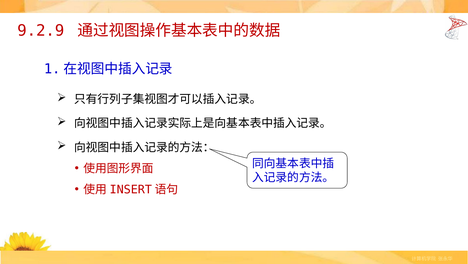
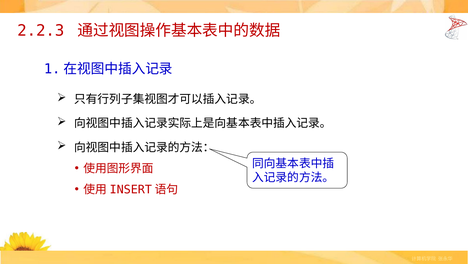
9.2.9: 9.2.9 -> 2.2.3
